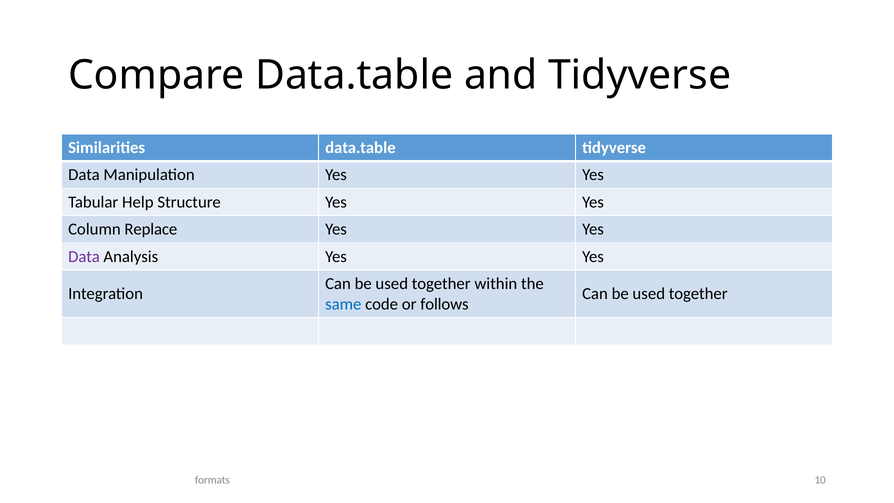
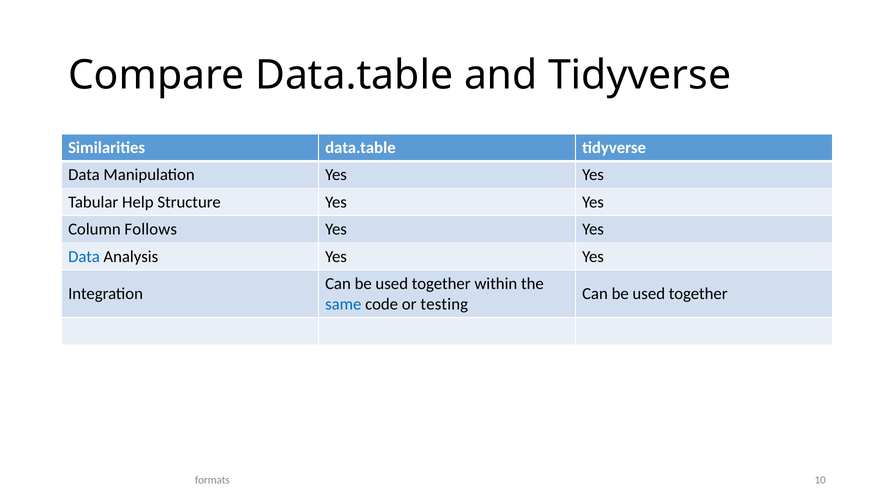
Replace: Replace -> Follows
Data at (84, 256) colour: purple -> blue
follows: follows -> testing
